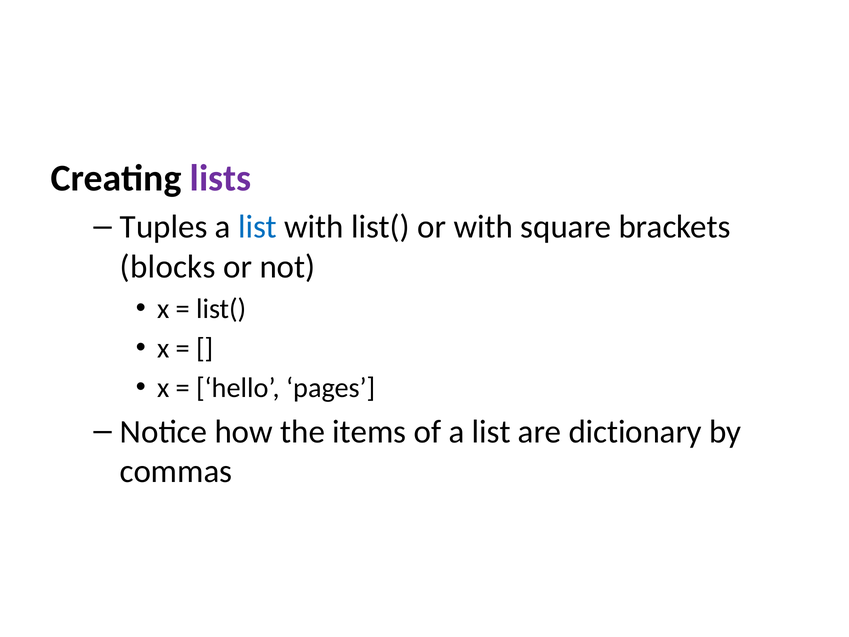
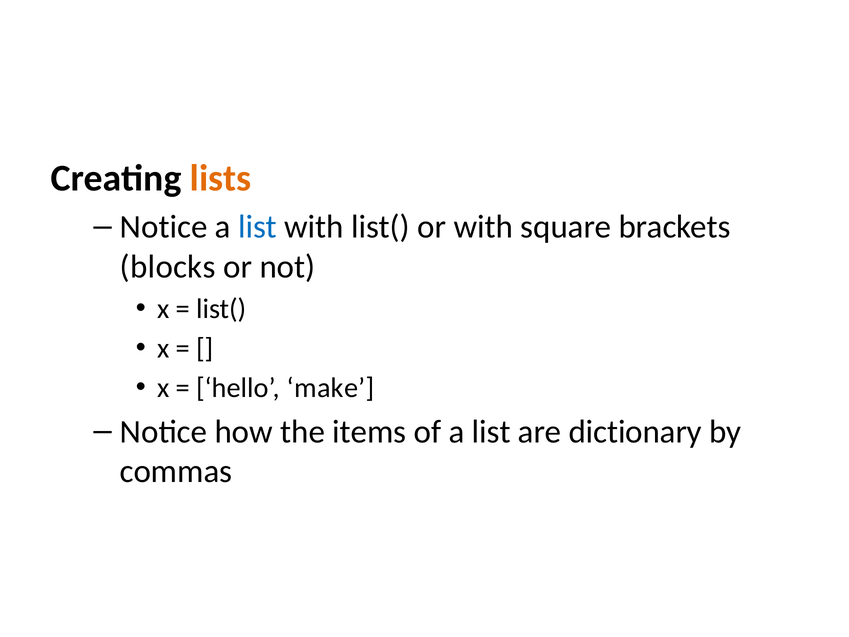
lists colour: purple -> orange
Tuples at (164, 227): Tuples -> Notice
pages: pages -> make
